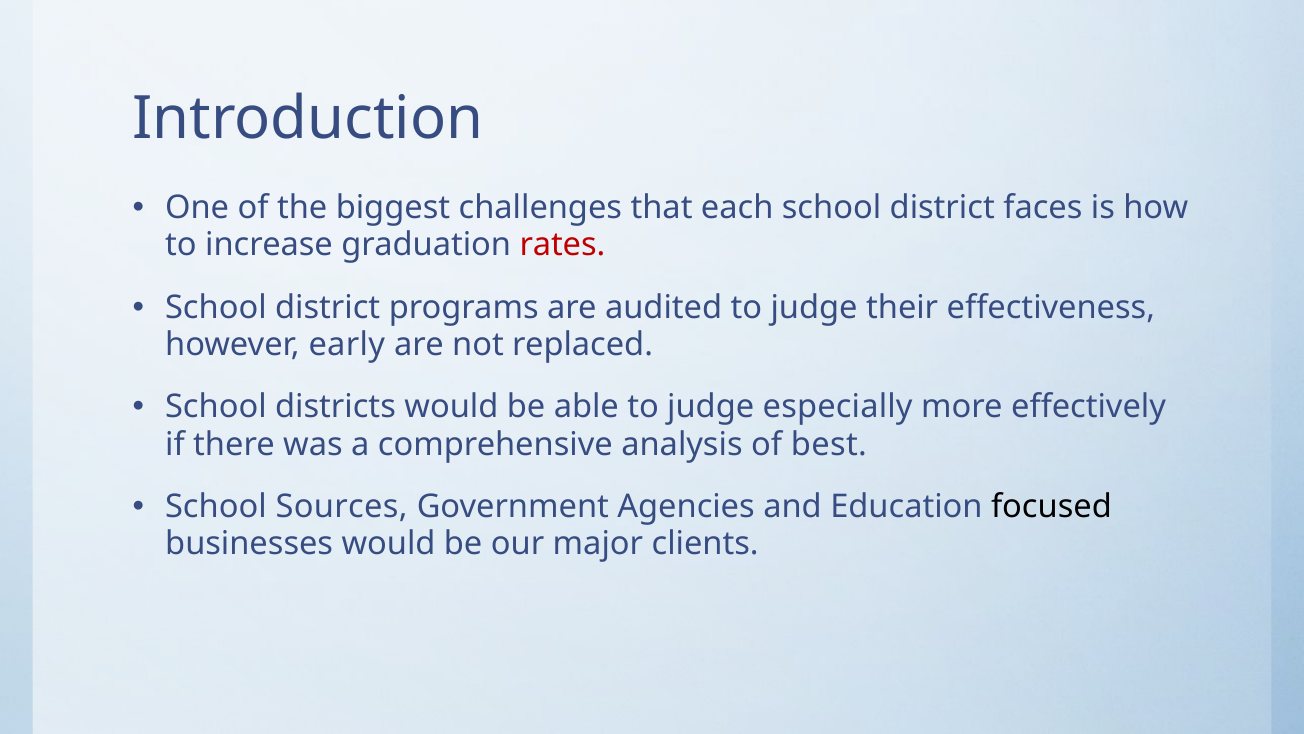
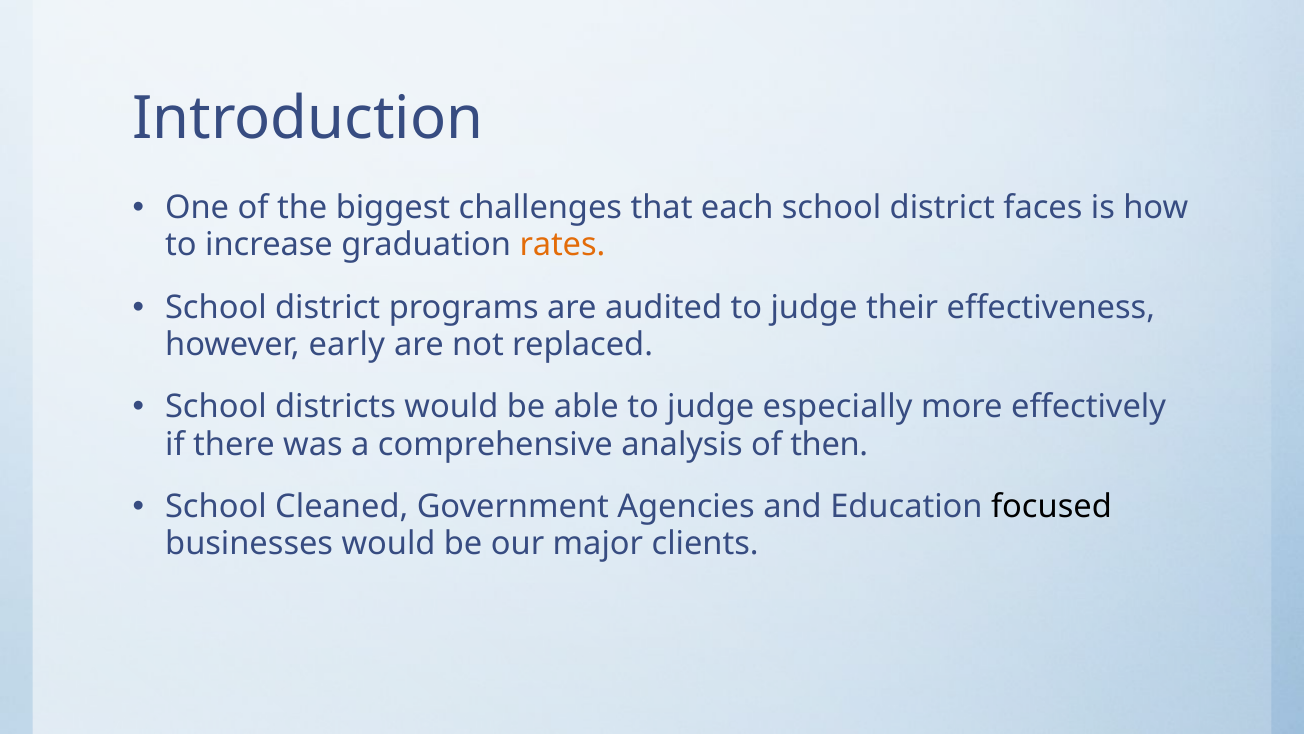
rates colour: red -> orange
best: best -> then
Sources: Sources -> Cleaned
